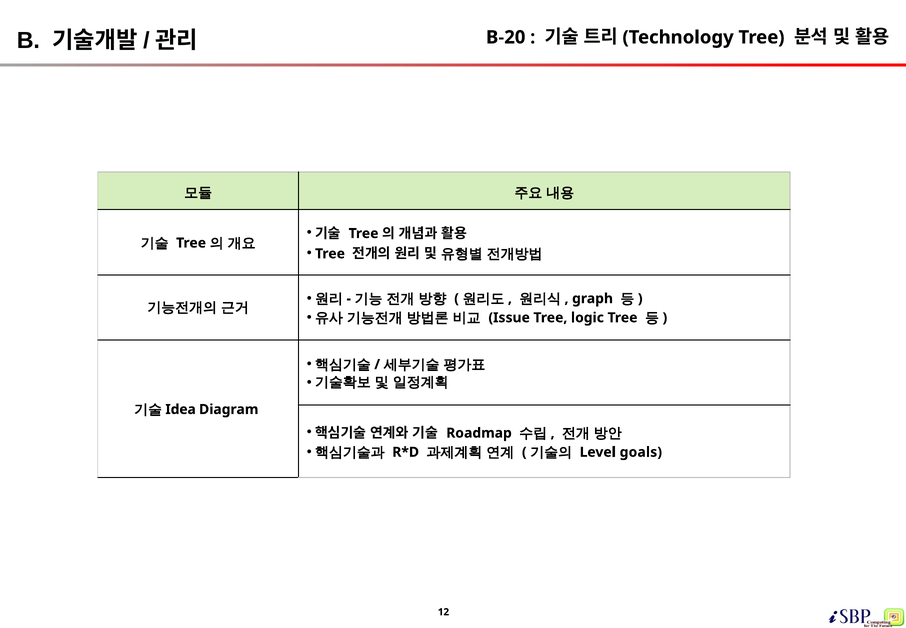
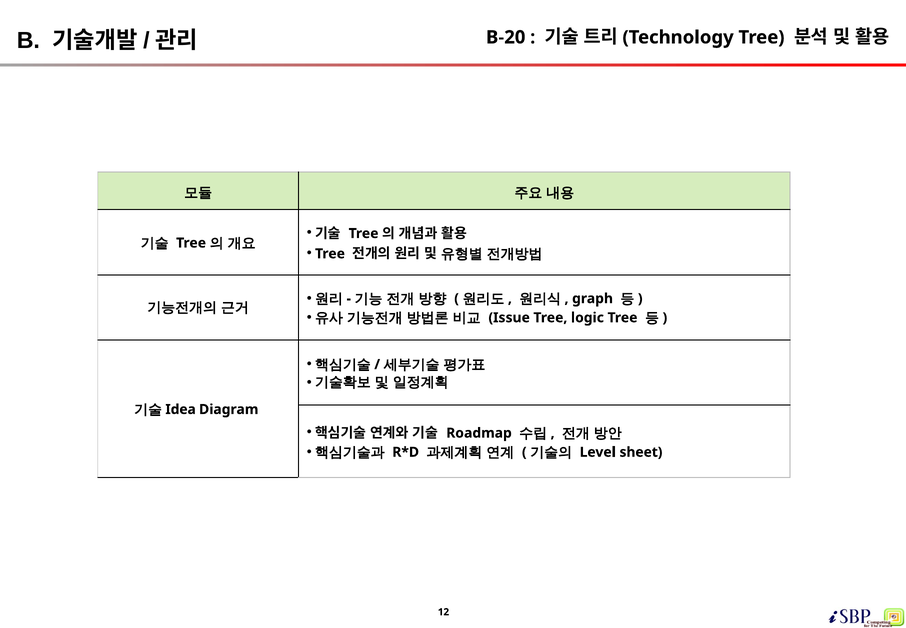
goals: goals -> sheet
